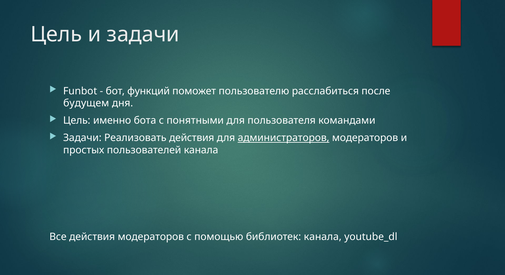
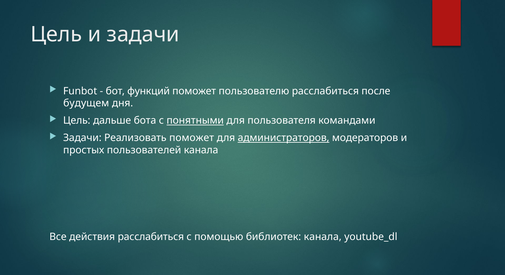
именно: именно -> дальше
понятными underline: none -> present
Реализовать действия: действия -> поможет
действия модераторов: модераторов -> расслабиться
